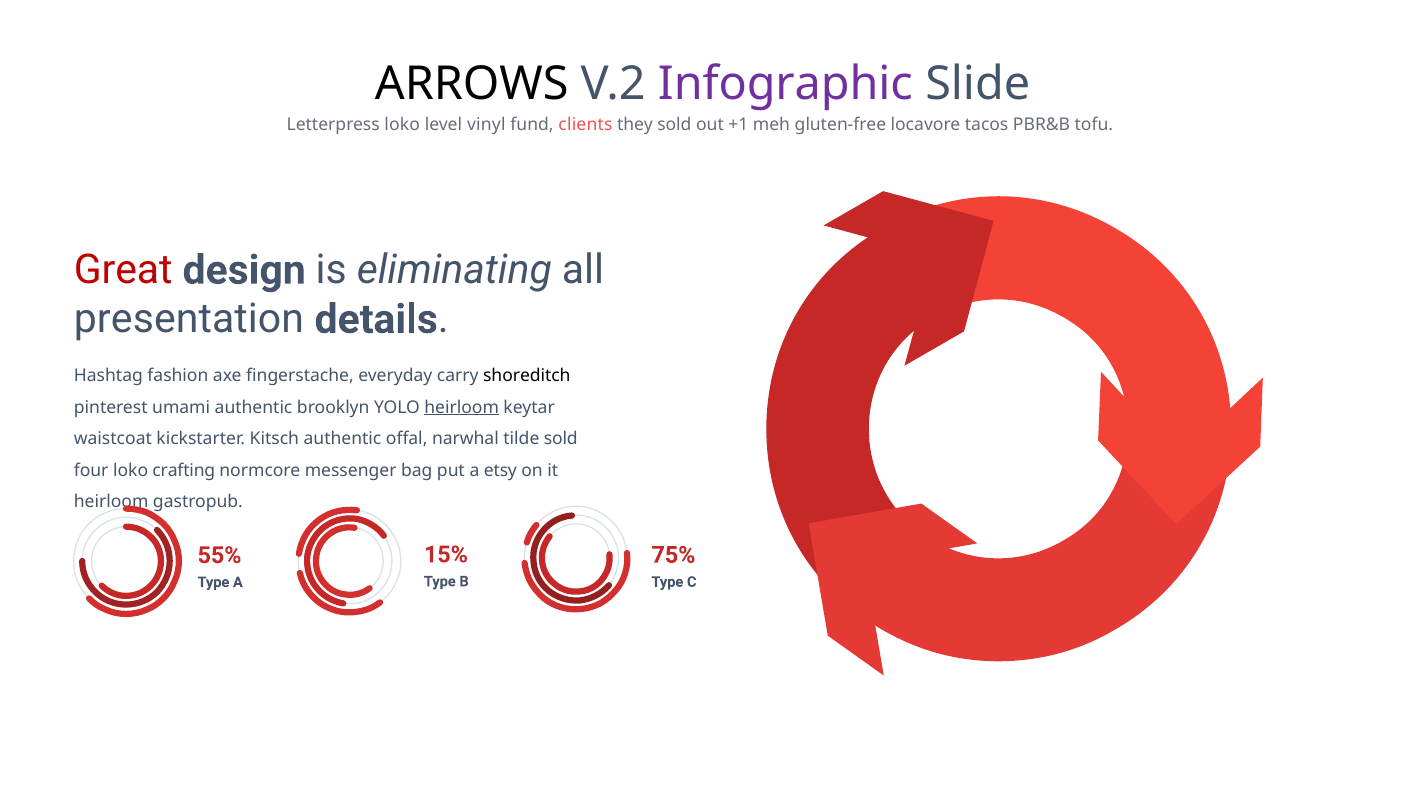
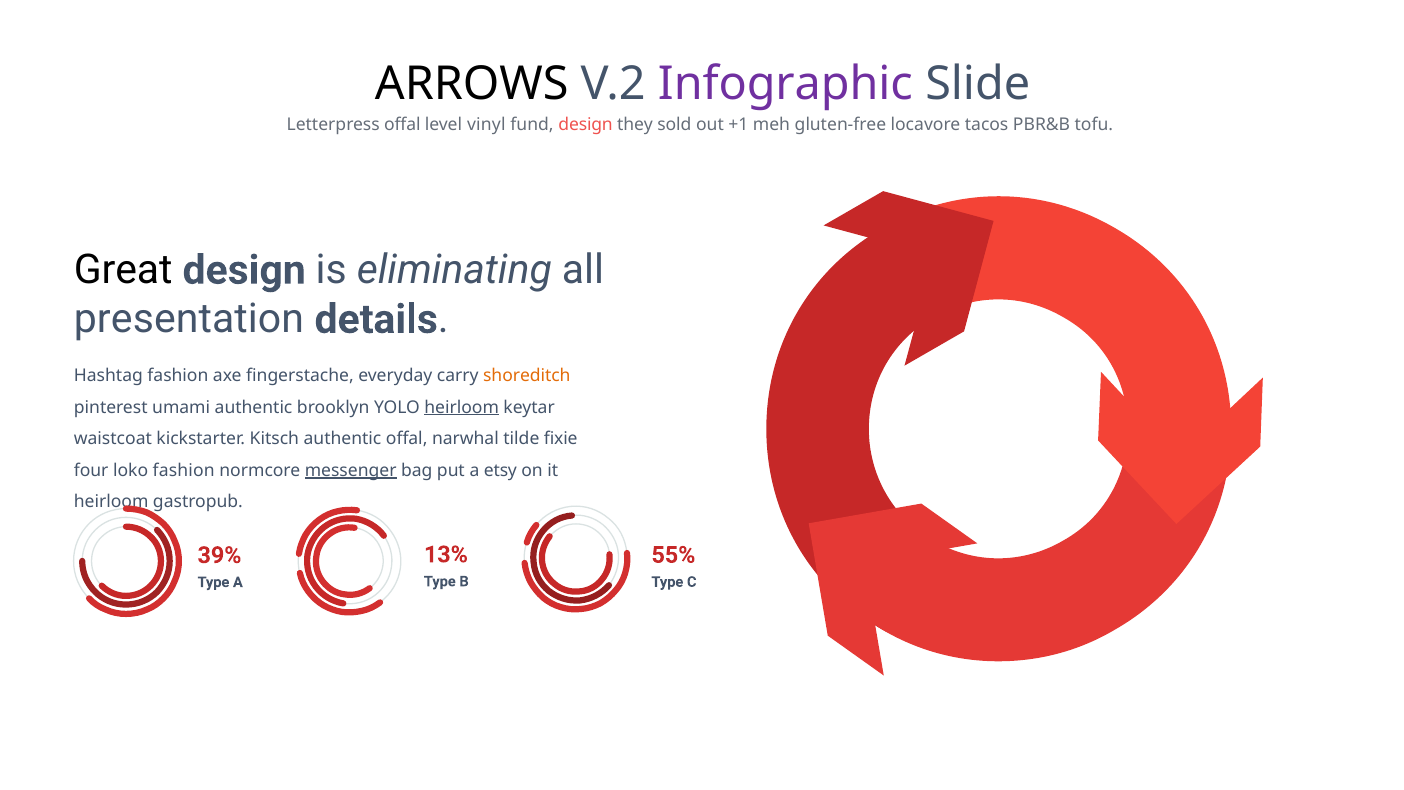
Letterpress loko: loko -> offal
fund clients: clients -> design
Great colour: red -> black
shoreditch colour: black -> orange
tilde sold: sold -> fixie
loko crafting: crafting -> fashion
messenger underline: none -> present
15%: 15% -> 13%
75%: 75% -> 55%
55%: 55% -> 39%
